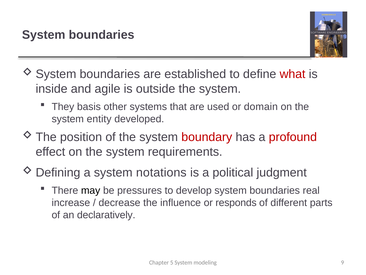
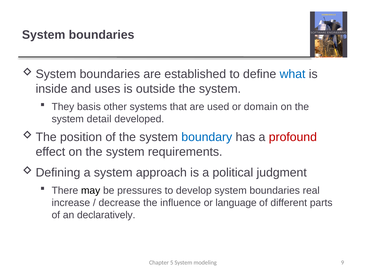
what colour: red -> blue
agile: agile -> uses
entity: entity -> detail
boundary colour: red -> blue
notations: notations -> approach
responds: responds -> language
